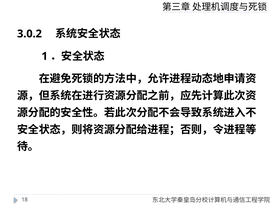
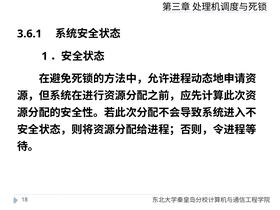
3.0.2: 3.0.2 -> 3.6.1
